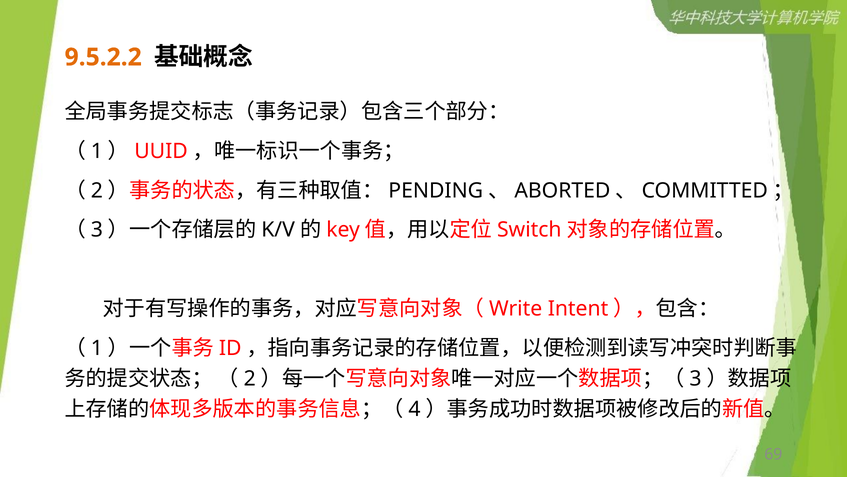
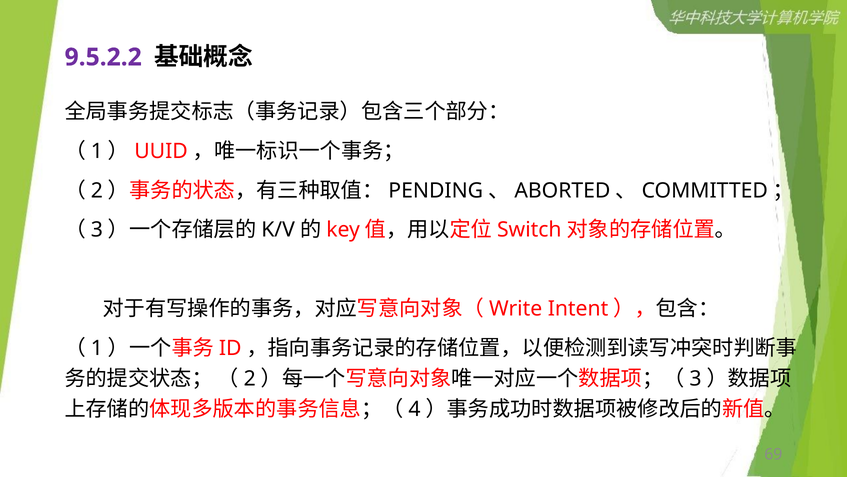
9.5.2.2 colour: orange -> purple
